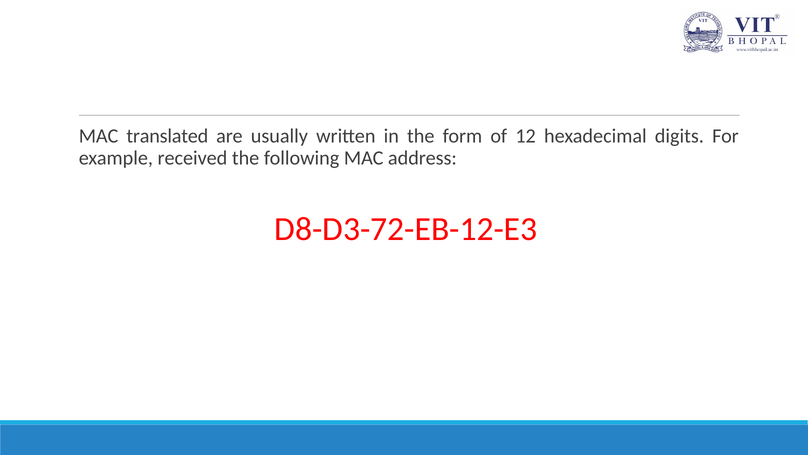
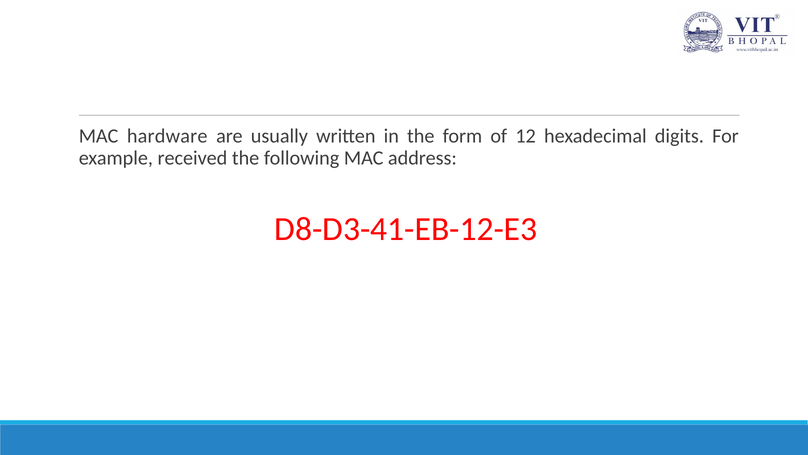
translated: translated -> hardware
D8-D3-72-EB-12-E3: D8-D3-72-EB-12-E3 -> D8-D3-41-EB-12-E3
